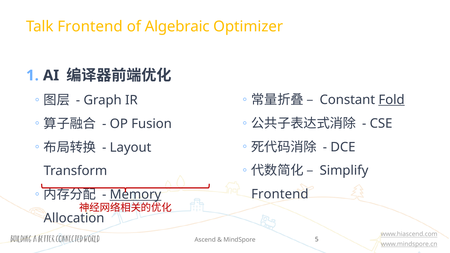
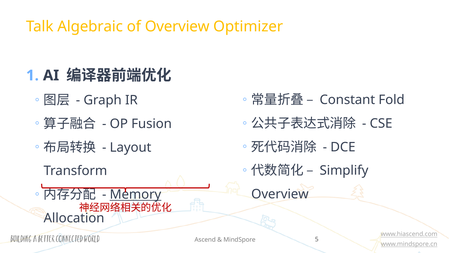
Talk Frontend: Frontend -> Algebraic
of Algebraic: Algebraic -> Overview
Fold underline: present -> none
Frontend at (280, 194): Frontend -> Overview
